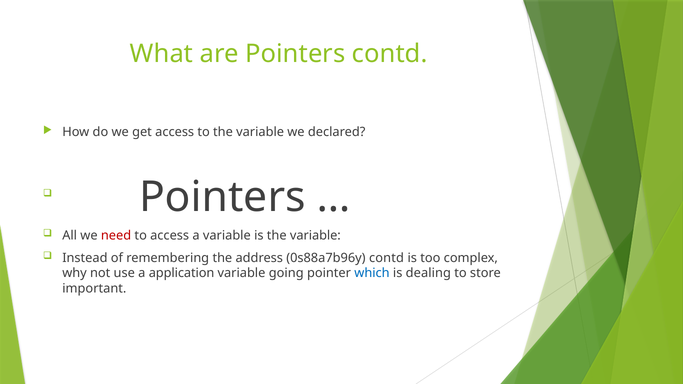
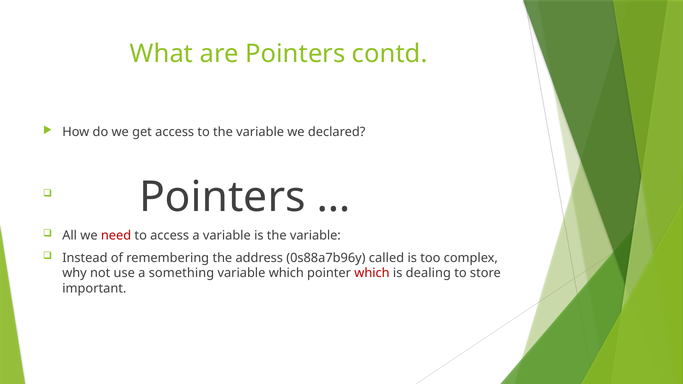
0s88a7b96y contd: contd -> called
application: application -> something
variable going: going -> which
which at (372, 273) colour: blue -> red
